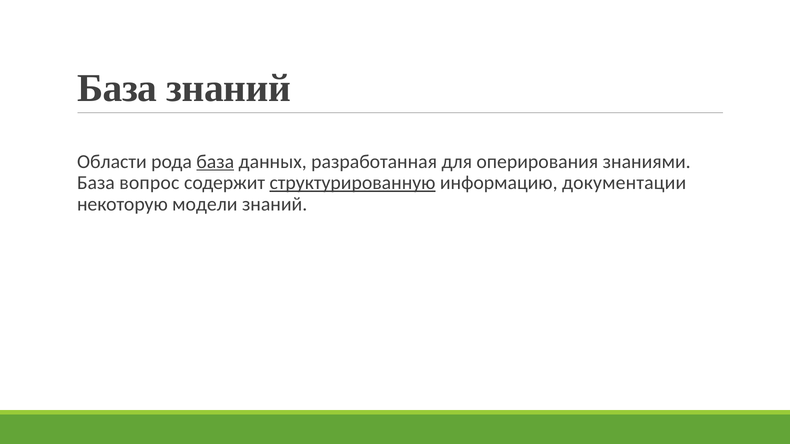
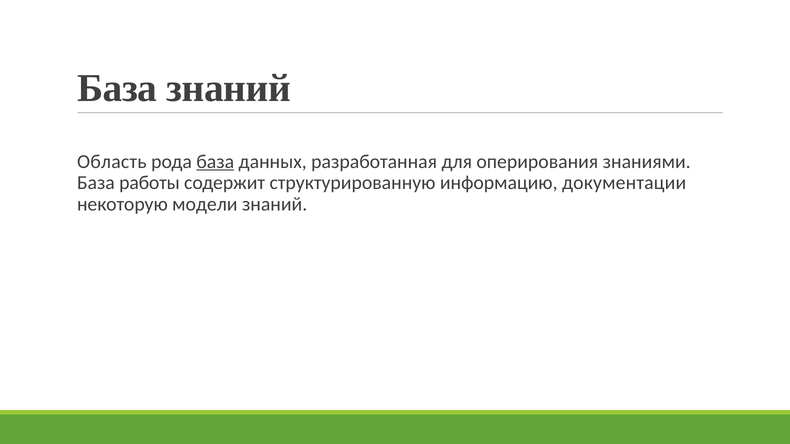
Области: Области -> Область
вопрос: вопрос -> работы
структурированную underline: present -> none
